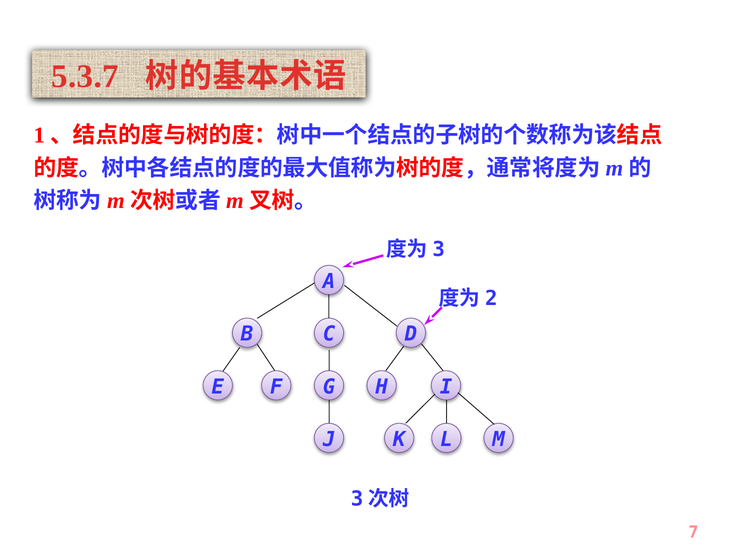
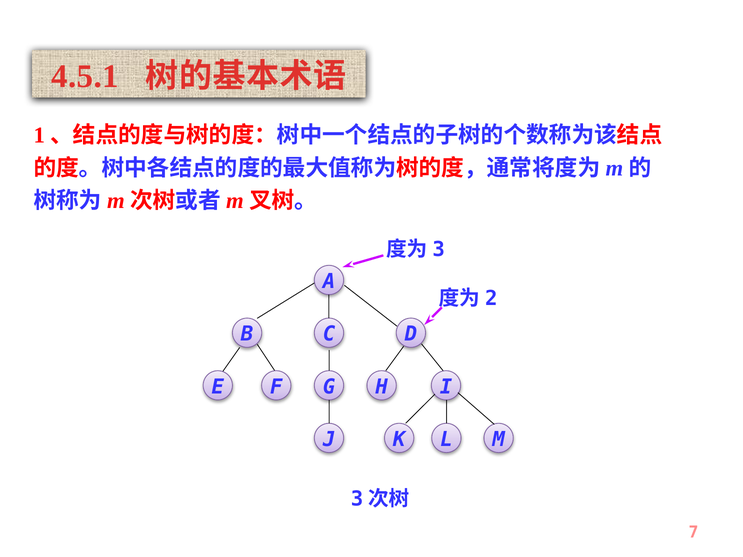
5.3.7: 5.3.7 -> 4.5.1
